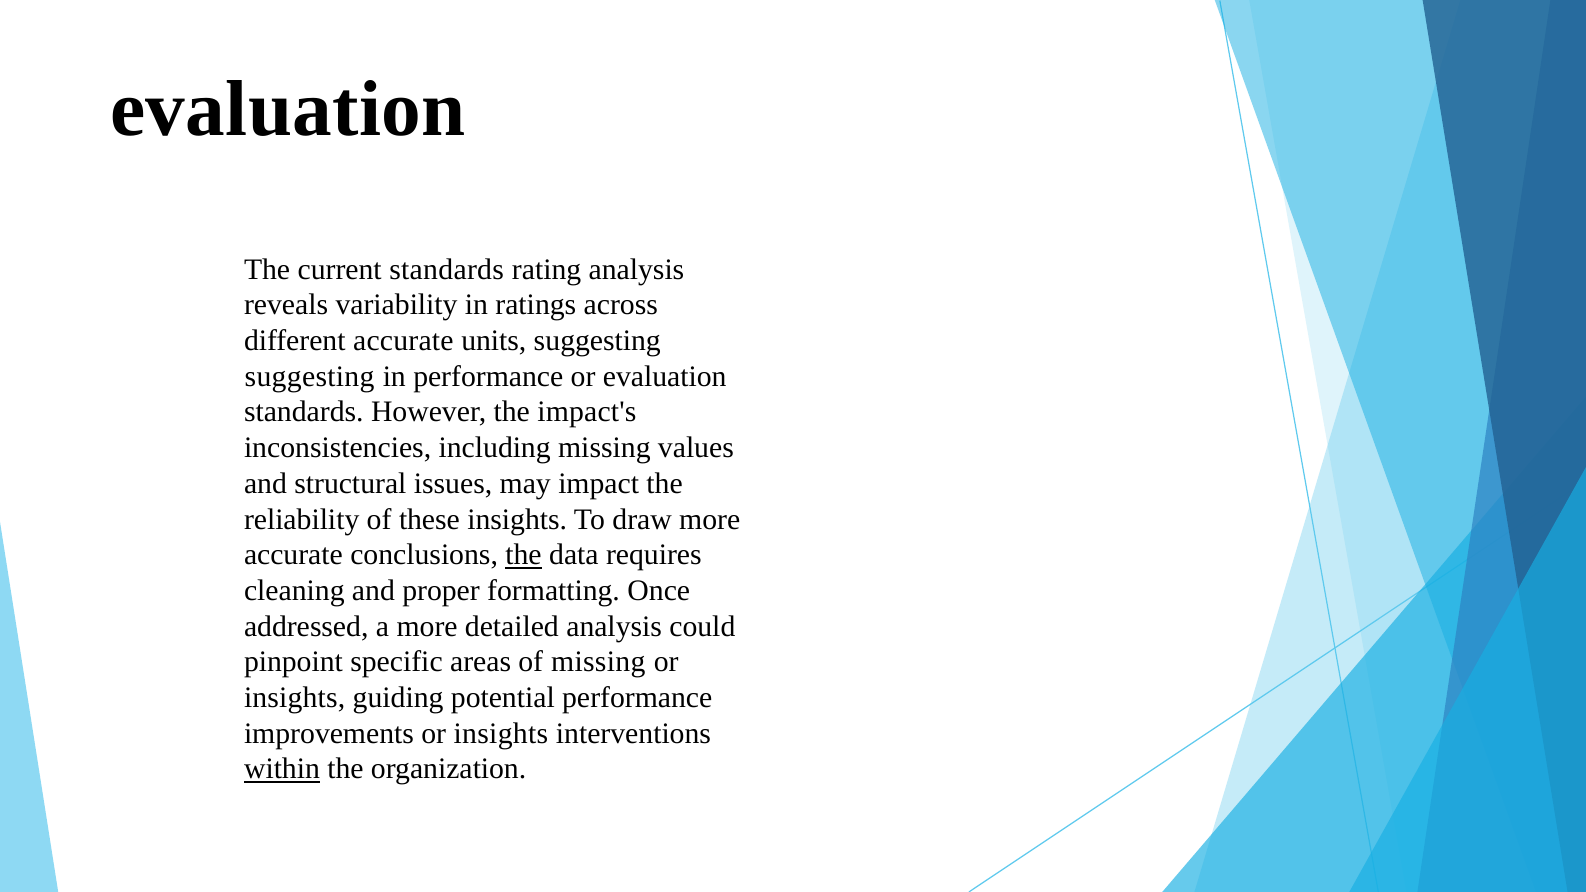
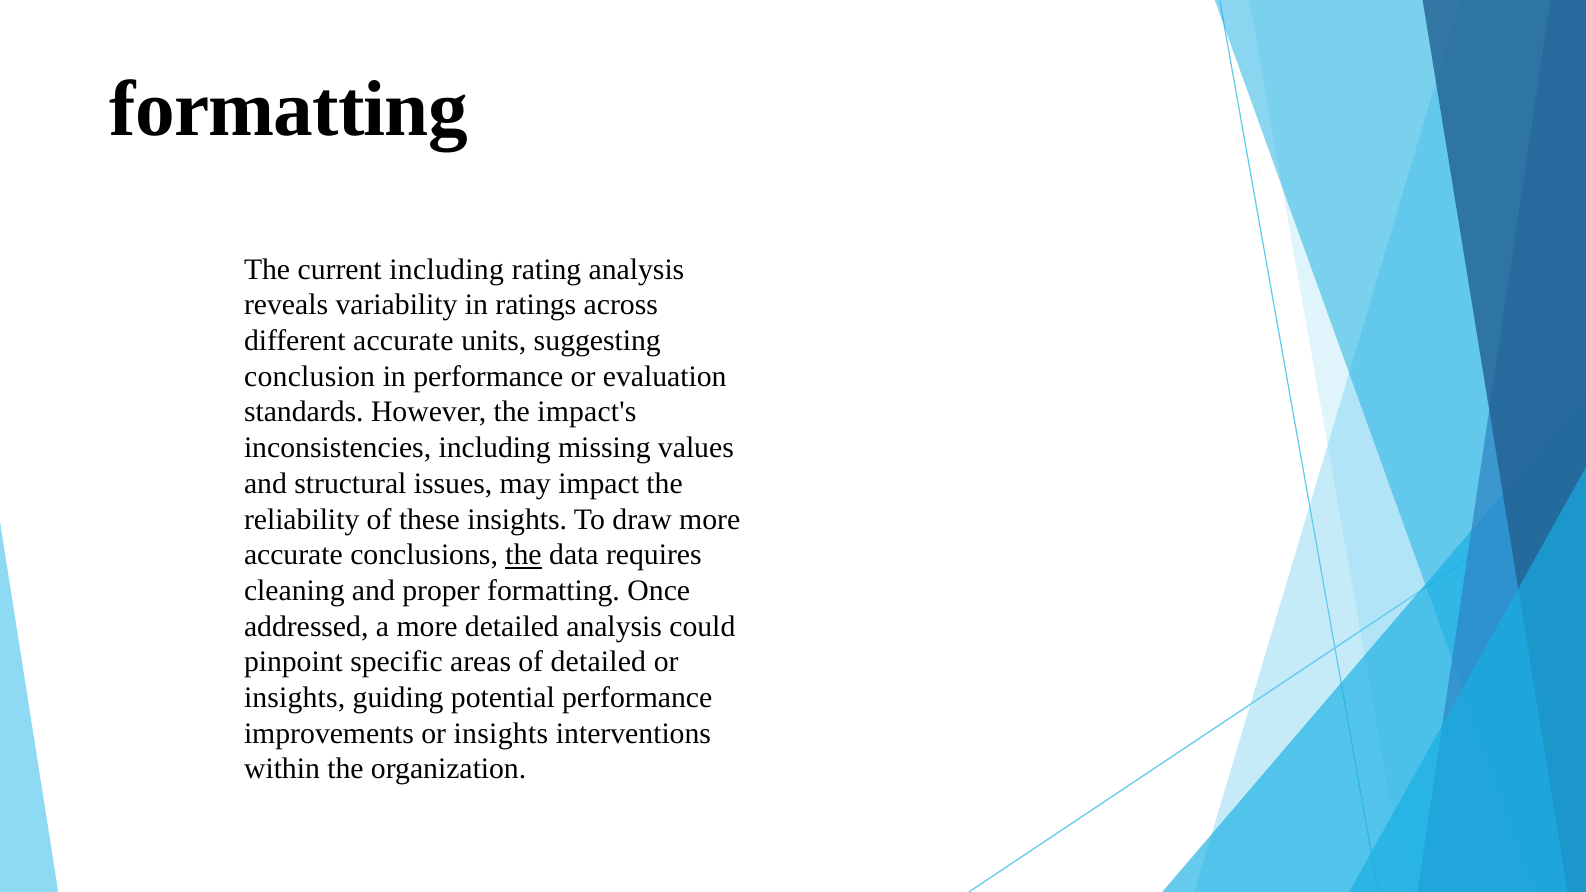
evaluation at (288, 109): evaluation -> formatting
current standards: standards -> including
suggesting at (310, 377): suggesting -> conclusion
of missing: missing -> detailed
within underline: present -> none
